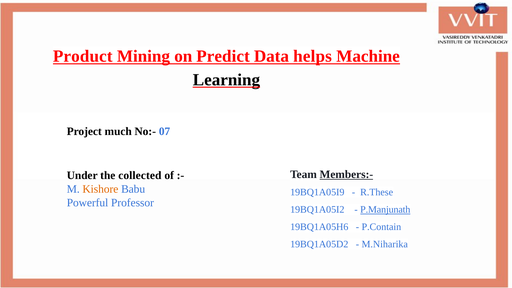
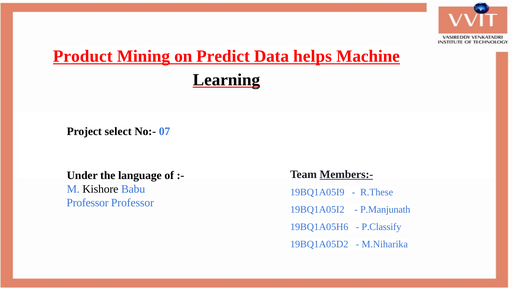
much: much -> select
collected: collected -> language
Kishore colour: orange -> black
Powerful at (88, 203): Powerful -> Professor
P.Manjunath underline: present -> none
P.Contain: P.Contain -> P.Classify
